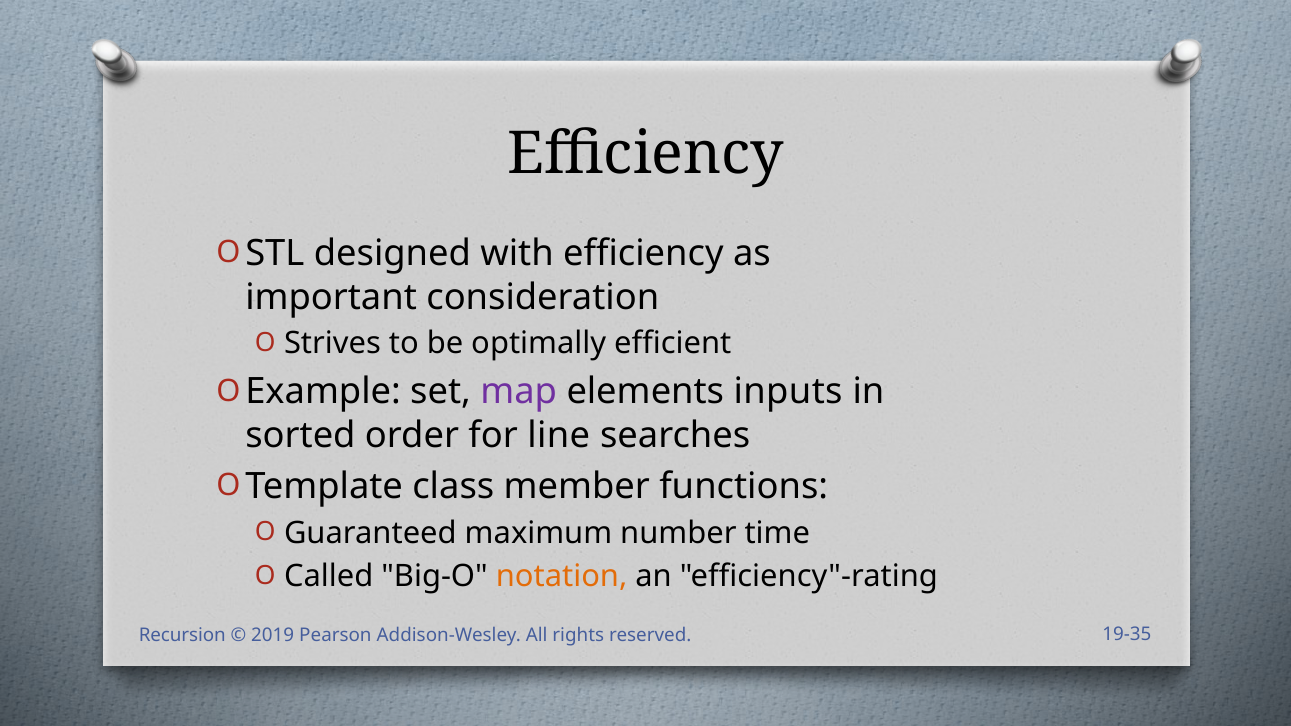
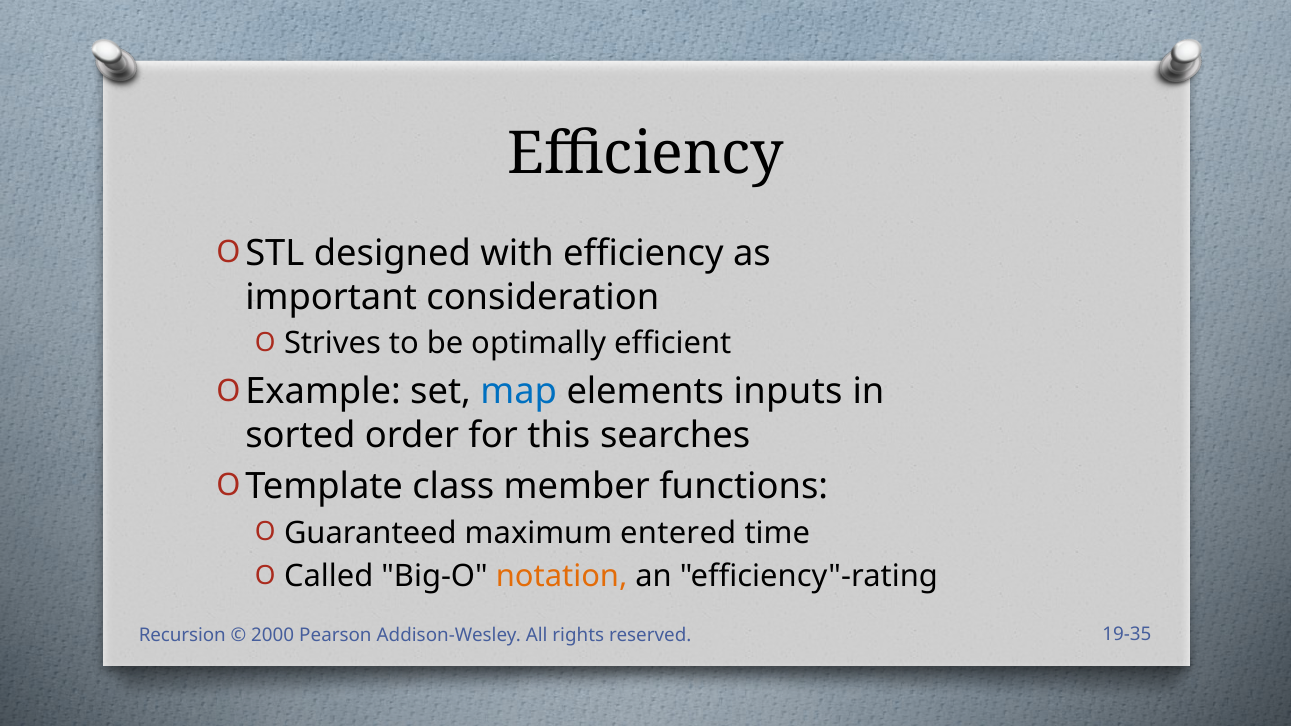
map colour: purple -> blue
line: line -> this
number: number -> entered
2019: 2019 -> 2000
